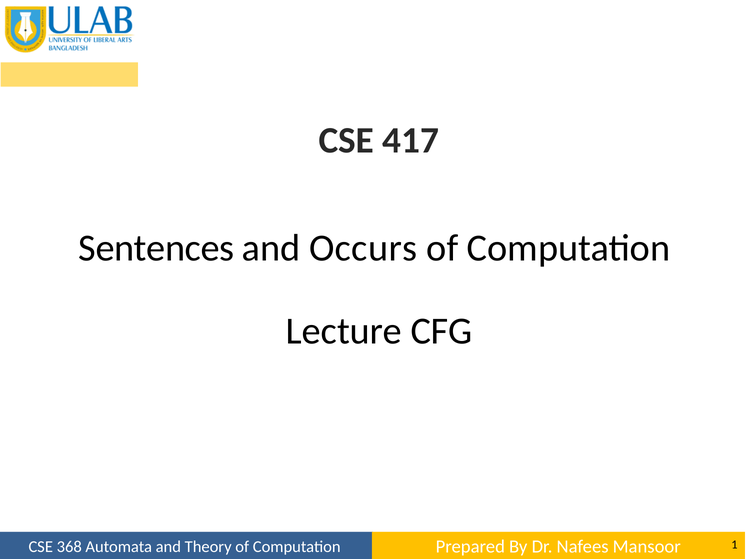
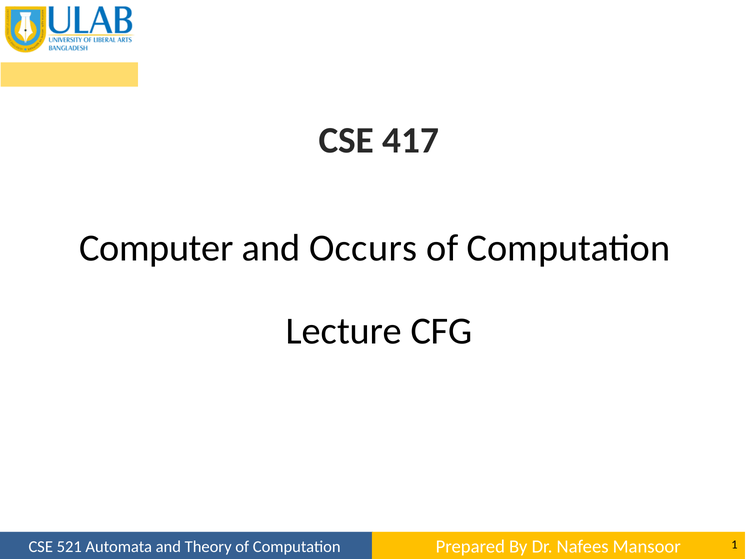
Sentences: Sentences -> Computer
368: 368 -> 521
